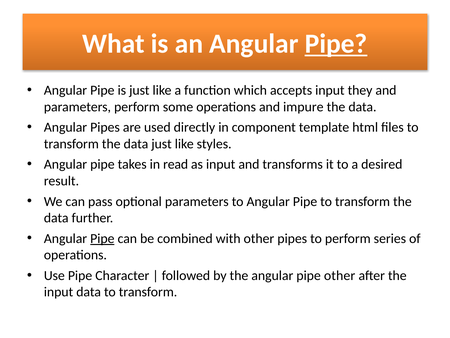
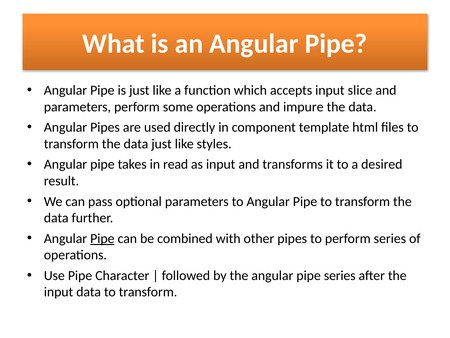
Pipe at (336, 44) underline: present -> none
they: they -> slice
pipe other: other -> series
